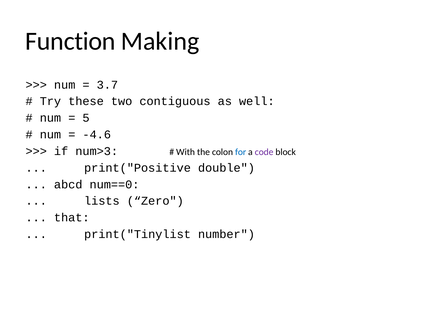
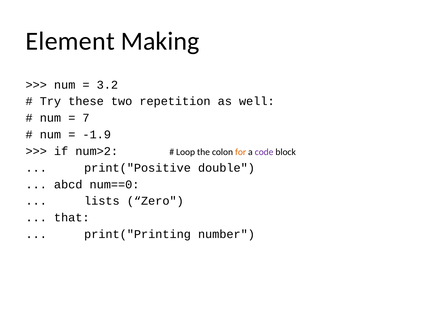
Function: Function -> Element
3.7: 3.7 -> 3.2
contiguous: contiguous -> repetition
5: 5 -> 7
-4.6: -4.6 -> -1.9
num>3: num>3 -> num>2
With: With -> Loop
for colour: blue -> orange
print("Tinylist: print("Tinylist -> print("Printing
